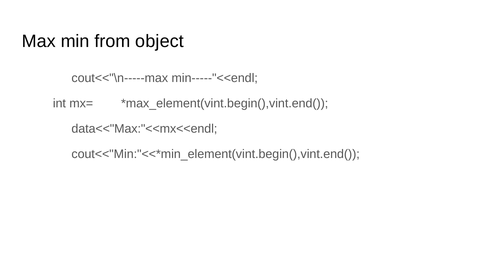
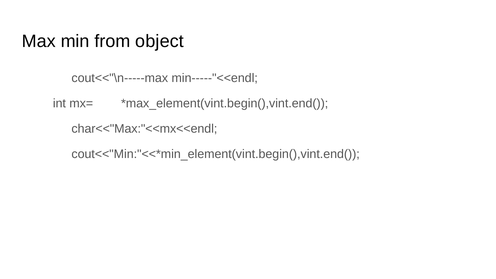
data<<"Max:"<<mx<<endl: data<<"Max:"<<mx<<endl -> char<<"Max:"<<mx<<endl
